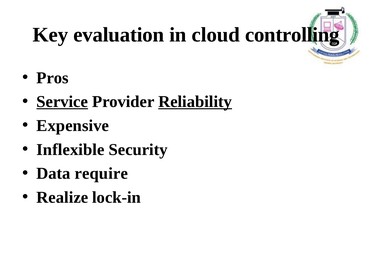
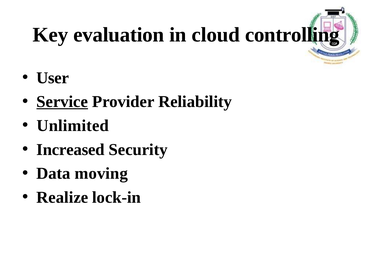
Pros: Pros -> User
Reliability underline: present -> none
Expensive: Expensive -> Unlimited
Inflexible: Inflexible -> Increased
require: require -> moving
